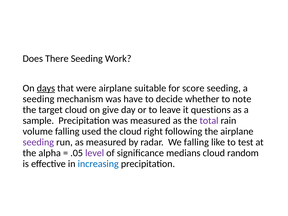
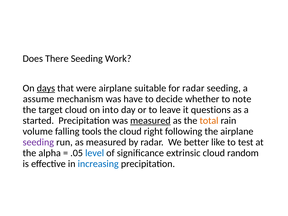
for score: score -> radar
seeding at (39, 99): seeding -> assume
give: give -> into
sample: sample -> started
measured at (150, 121) underline: none -> present
total colour: purple -> orange
used: used -> tools
We falling: falling -> better
level colour: purple -> blue
medians: medians -> extrinsic
